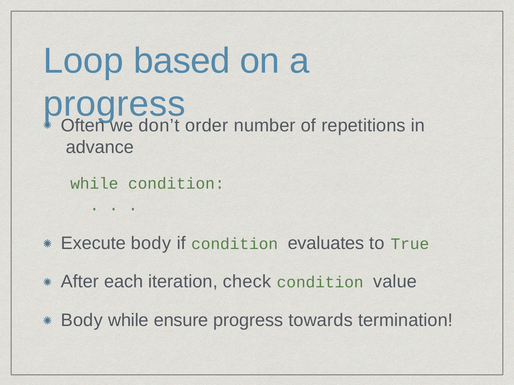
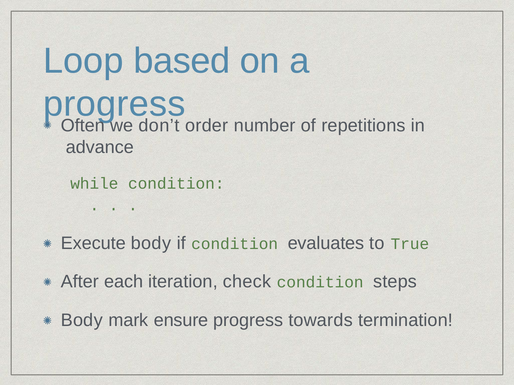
value: value -> steps
Body while: while -> mark
